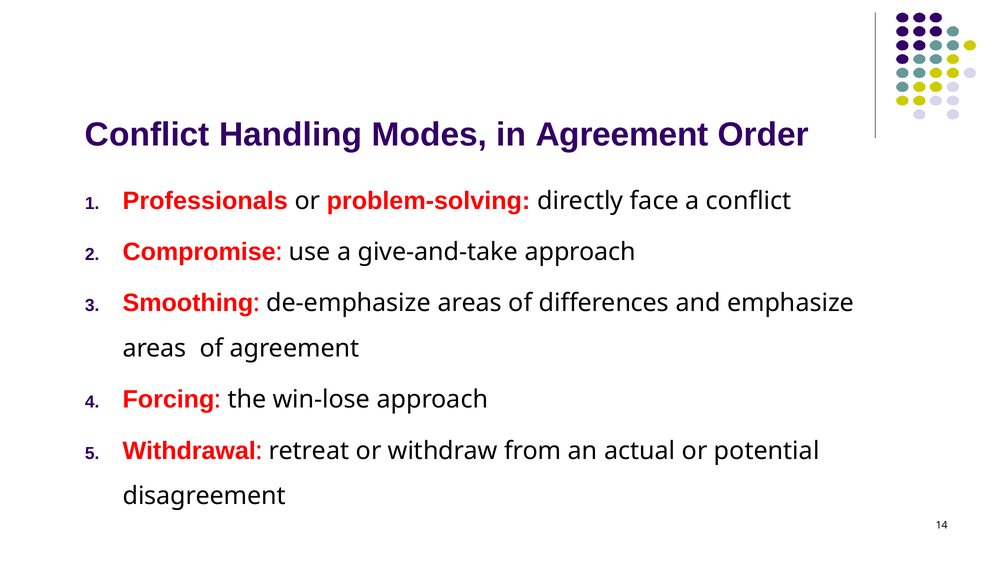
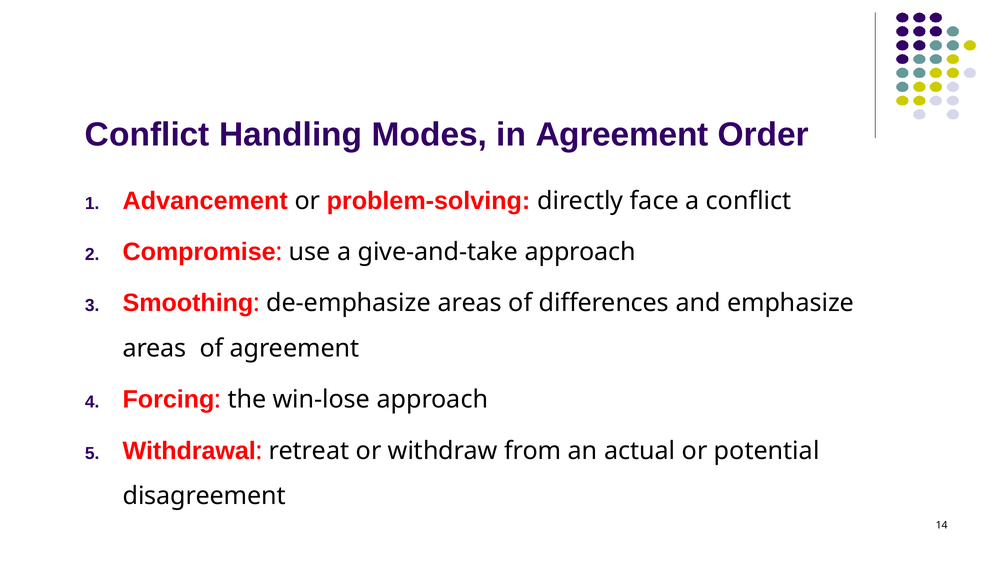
Professionals: Professionals -> Advancement
